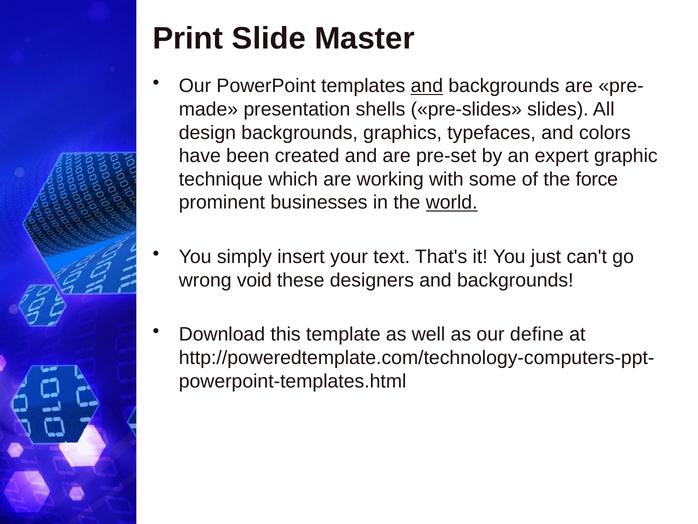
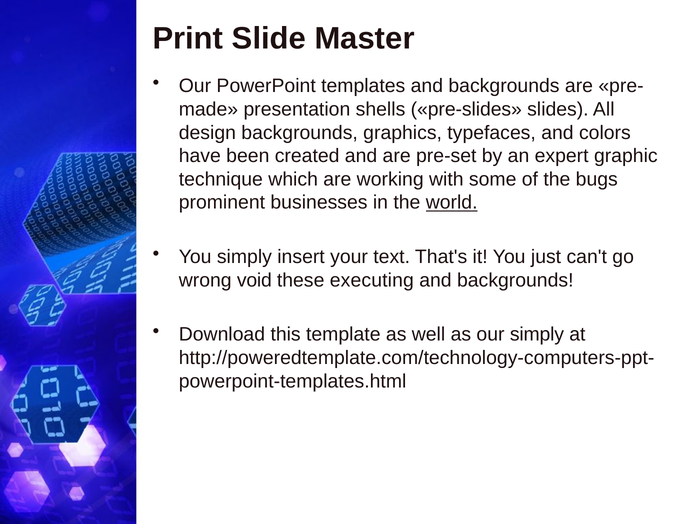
and at (427, 86) underline: present -> none
force: force -> bugs
designers: designers -> executing
our define: define -> simply
